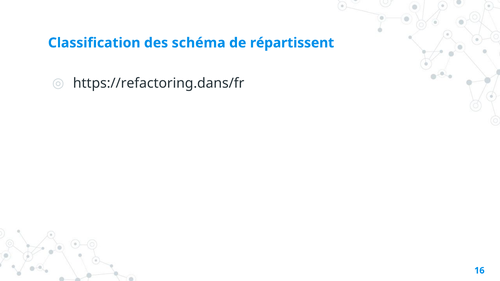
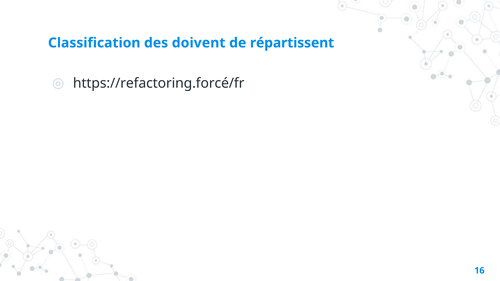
schéma: schéma -> doivent
https://refactoring.dans/fr: https://refactoring.dans/fr -> https://refactoring.forcé/fr
